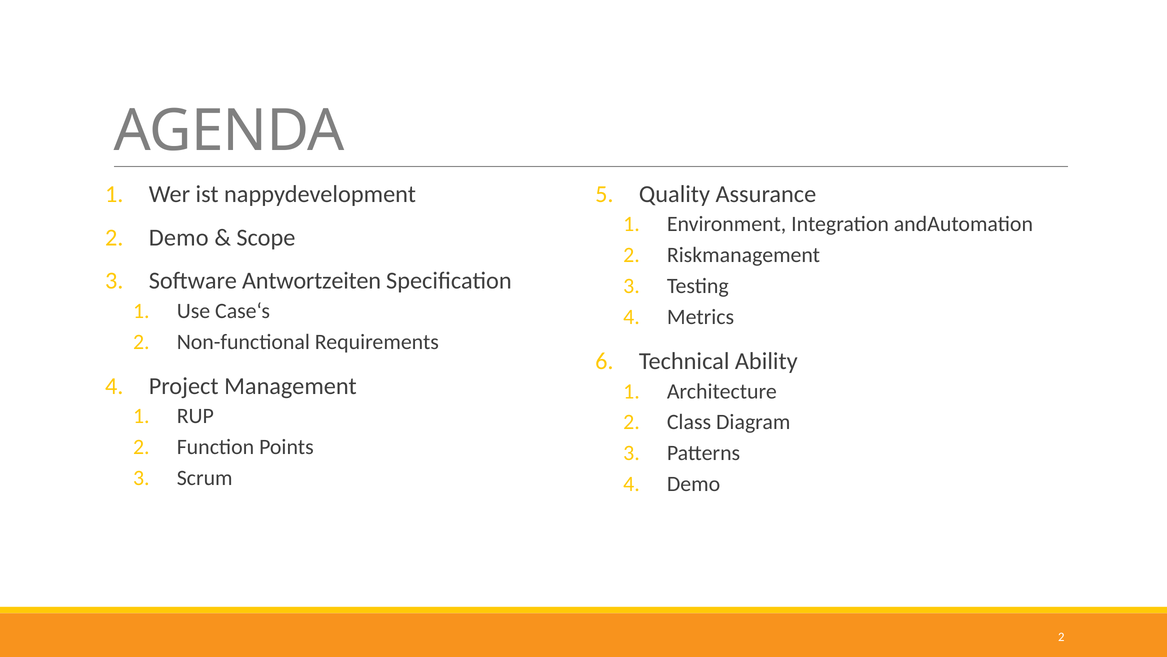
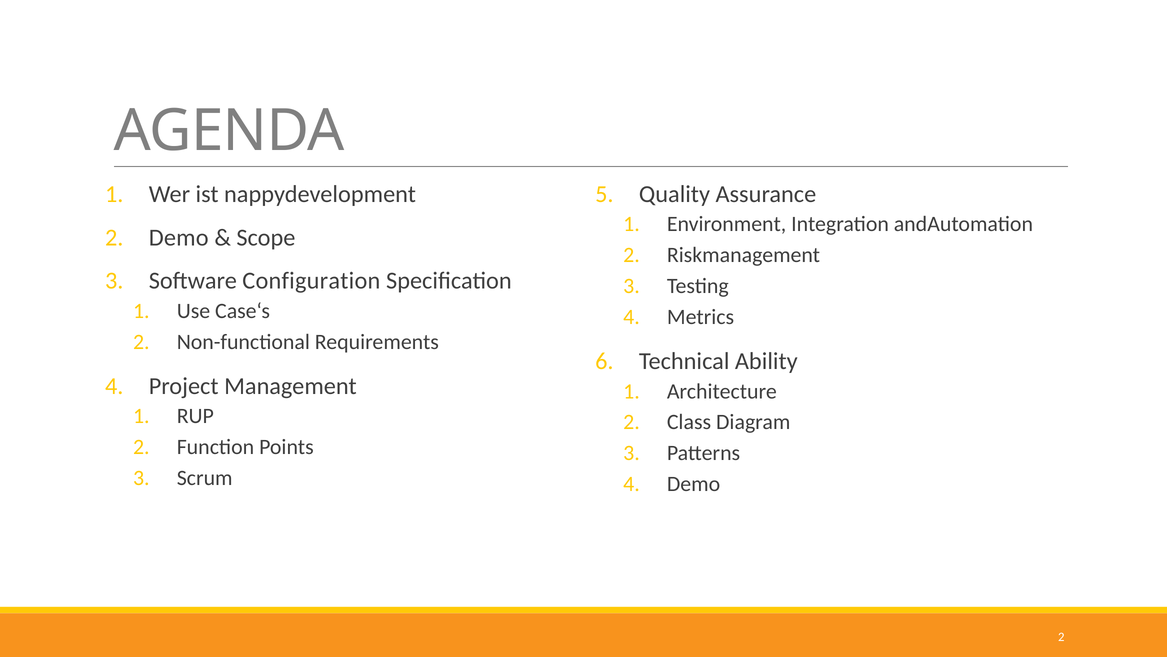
Antwortzeiten: Antwortzeiten -> Configuration
